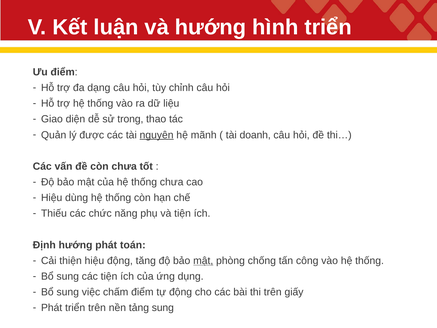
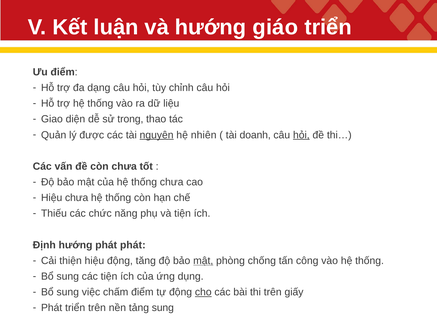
hình: hình -> giáo
mãnh: mãnh -> nhiên
hỏi at (301, 135) underline: none -> present
Hiệu dùng: dùng -> chưa
phát toán: toán -> phát
cho underline: none -> present
